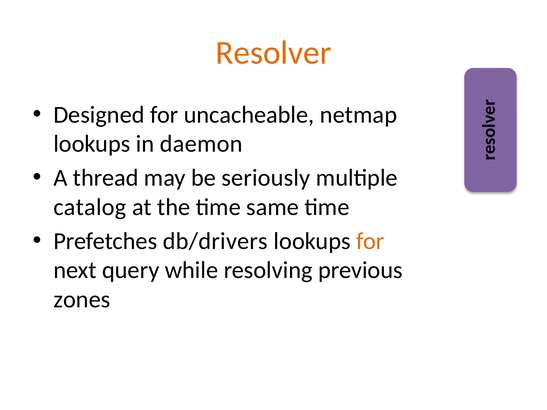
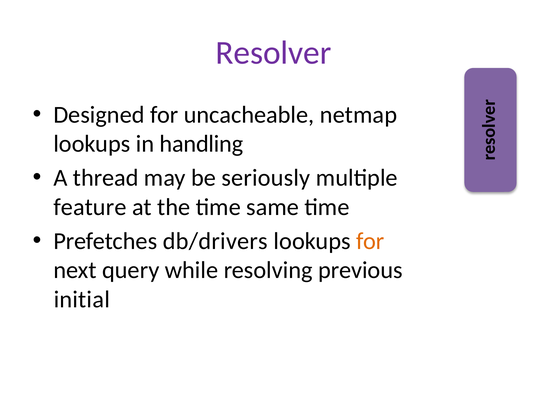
Resolver colour: orange -> purple
daemon: daemon -> handling
catalog: catalog -> feature
zones: zones -> initial
